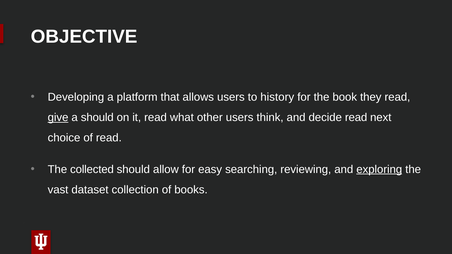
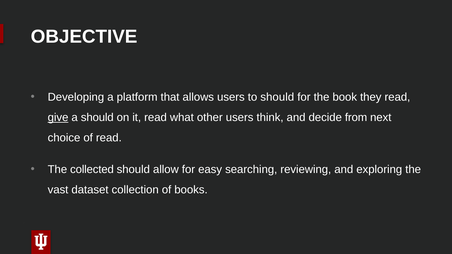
to history: history -> should
decide read: read -> from
exploring underline: present -> none
